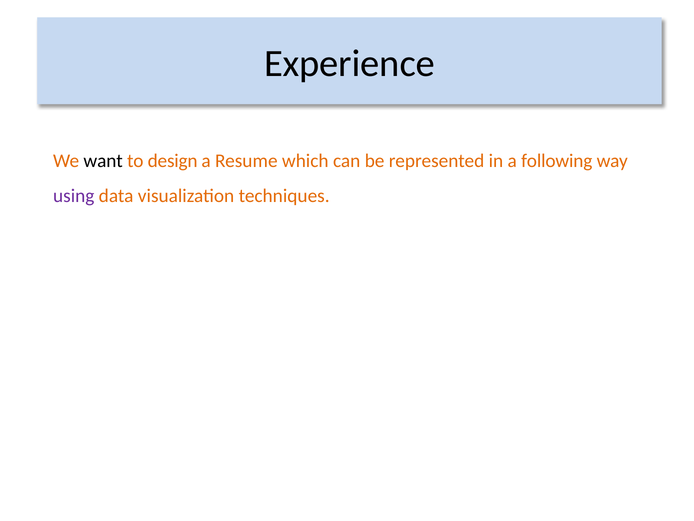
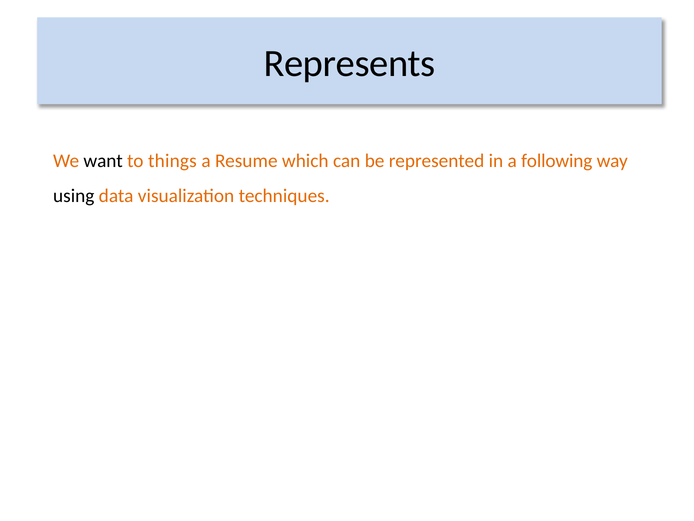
Experience: Experience -> Represents
design: design -> things
using colour: purple -> black
